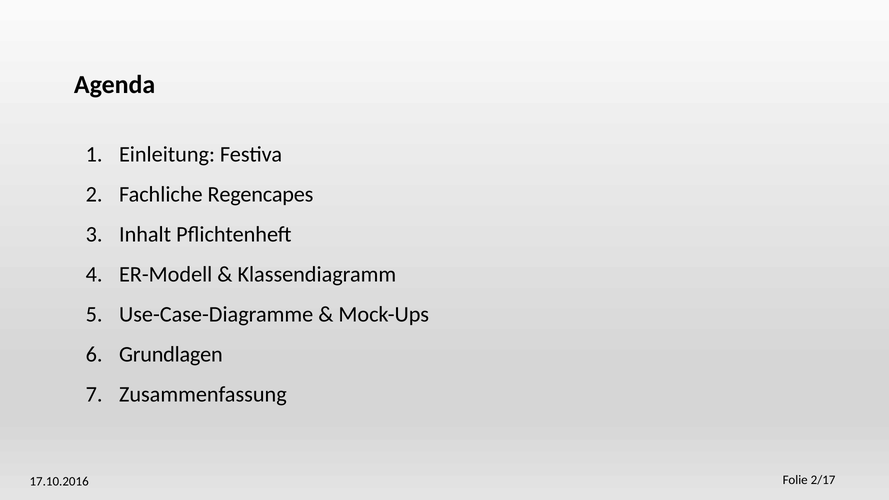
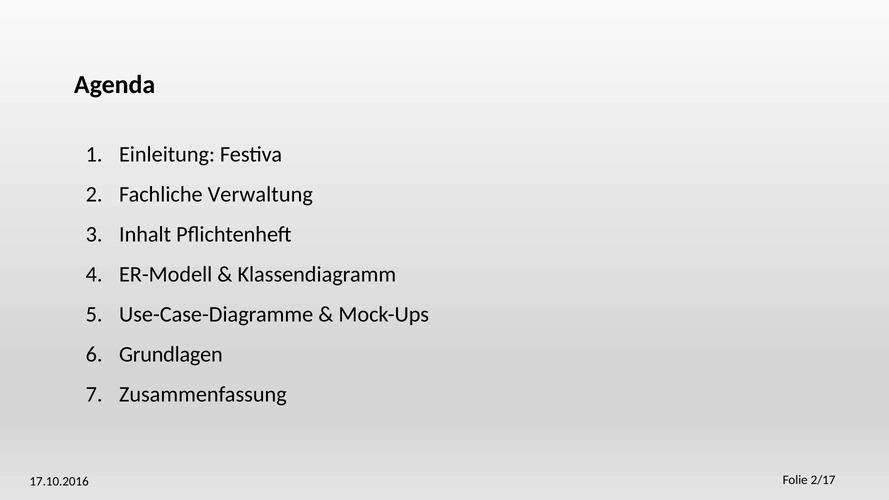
Regencapes: Regencapes -> Verwaltung
